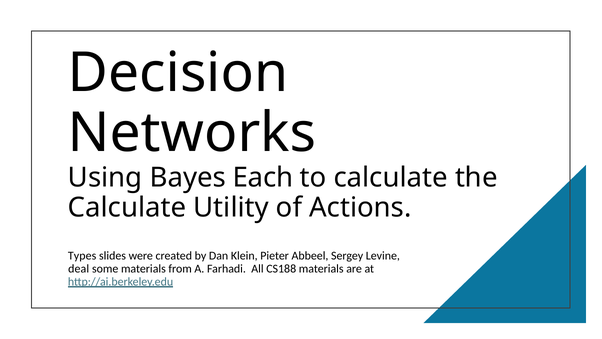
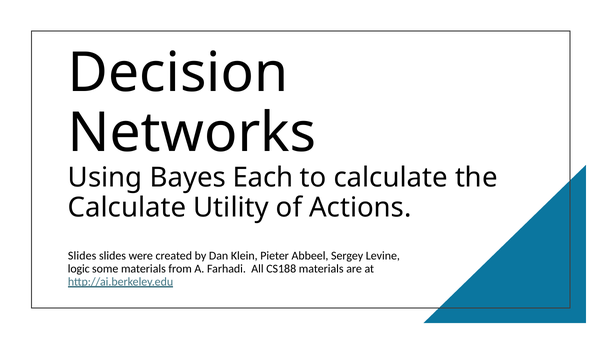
Types at (82, 255): Types -> Slides
deal: deal -> logic
